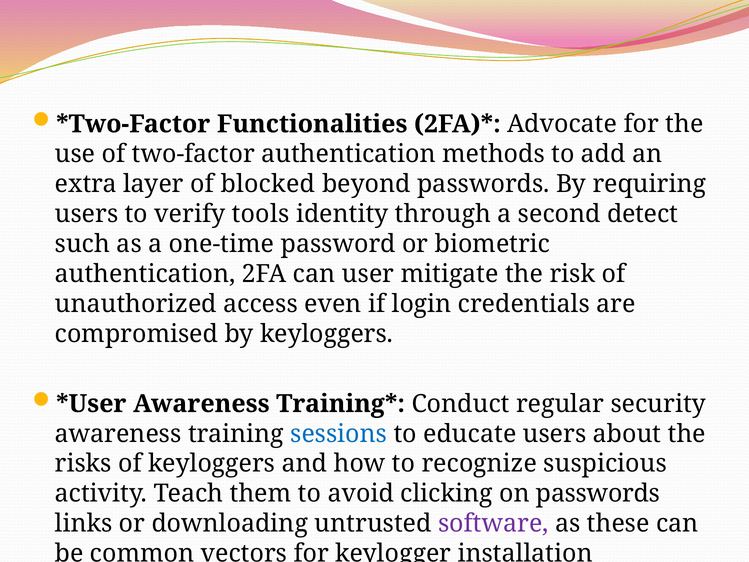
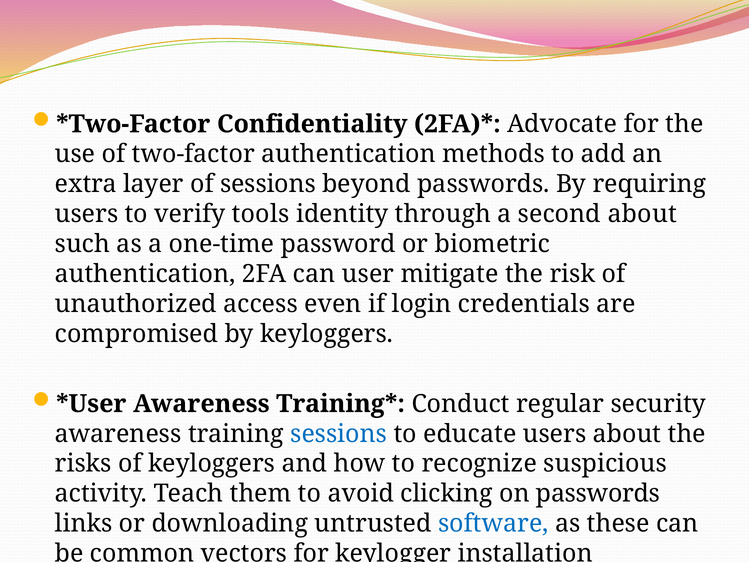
Functionalities: Functionalities -> Confidentiality
of blocked: blocked -> sessions
second detect: detect -> about
software colour: purple -> blue
